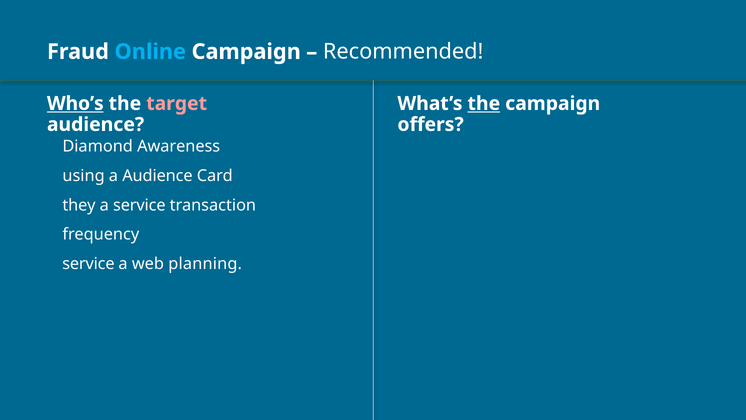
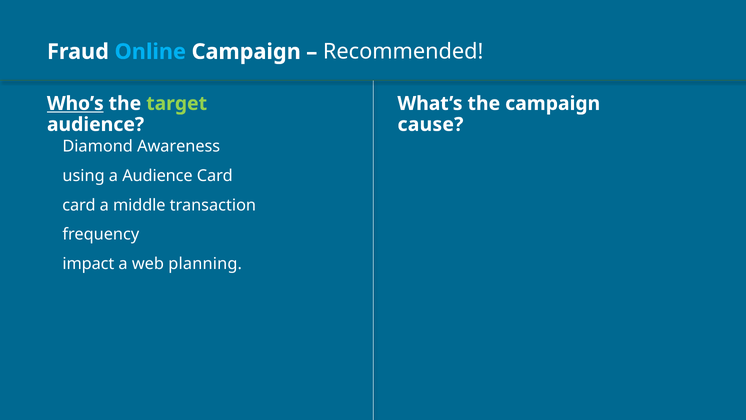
target colour: pink -> light green
the at (484, 103) underline: present -> none
offers: offers -> cause
they at (79, 205): they -> card
a service: service -> middle
service at (88, 264): service -> impact
